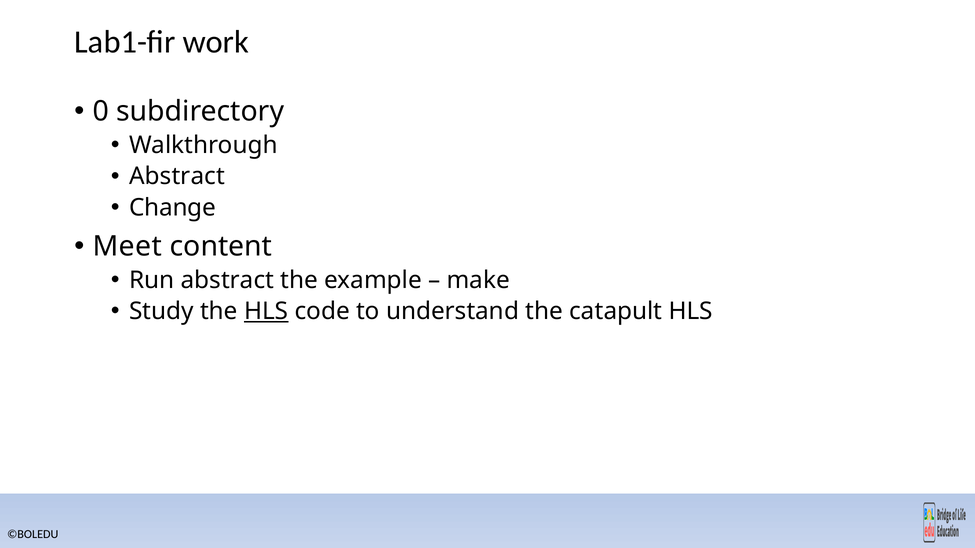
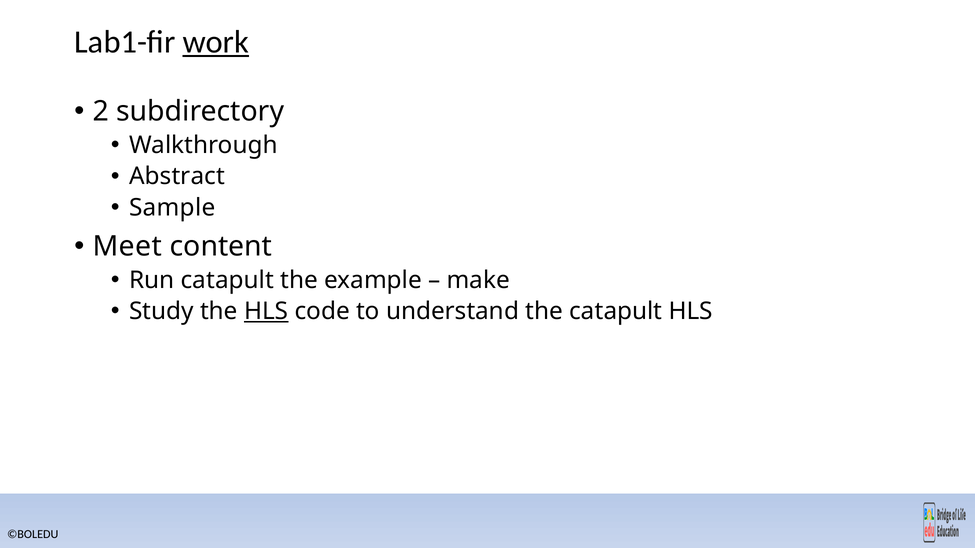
work underline: none -> present
0: 0 -> 2
Change: Change -> Sample
Run abstract: abstract -> catapult
